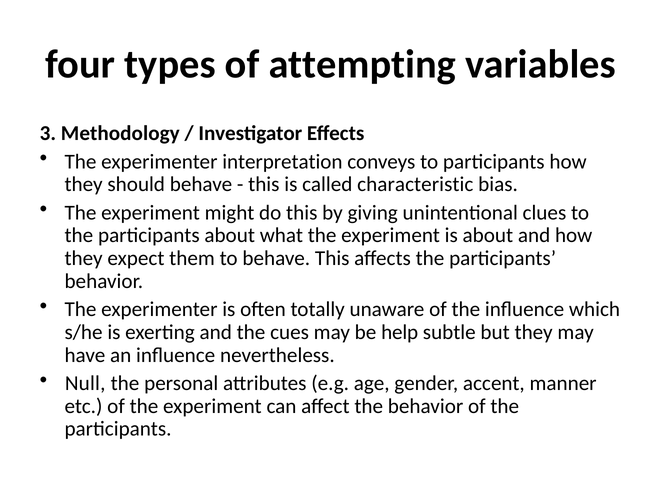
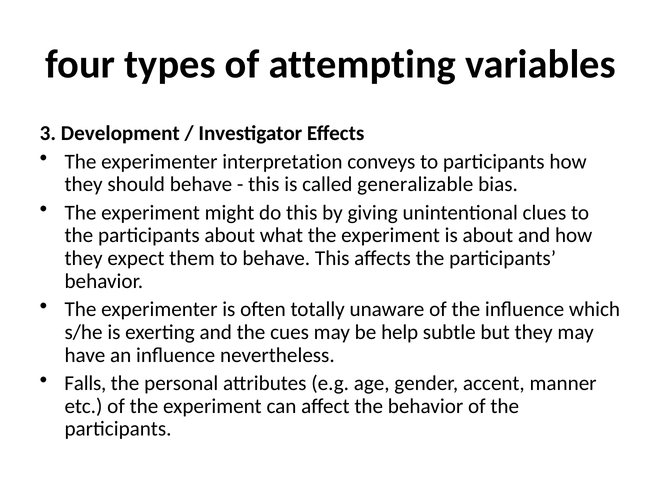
Methodology: Methodology -> Development
characteristic: characteristic -> generalizable
Null: Null -> Falls
